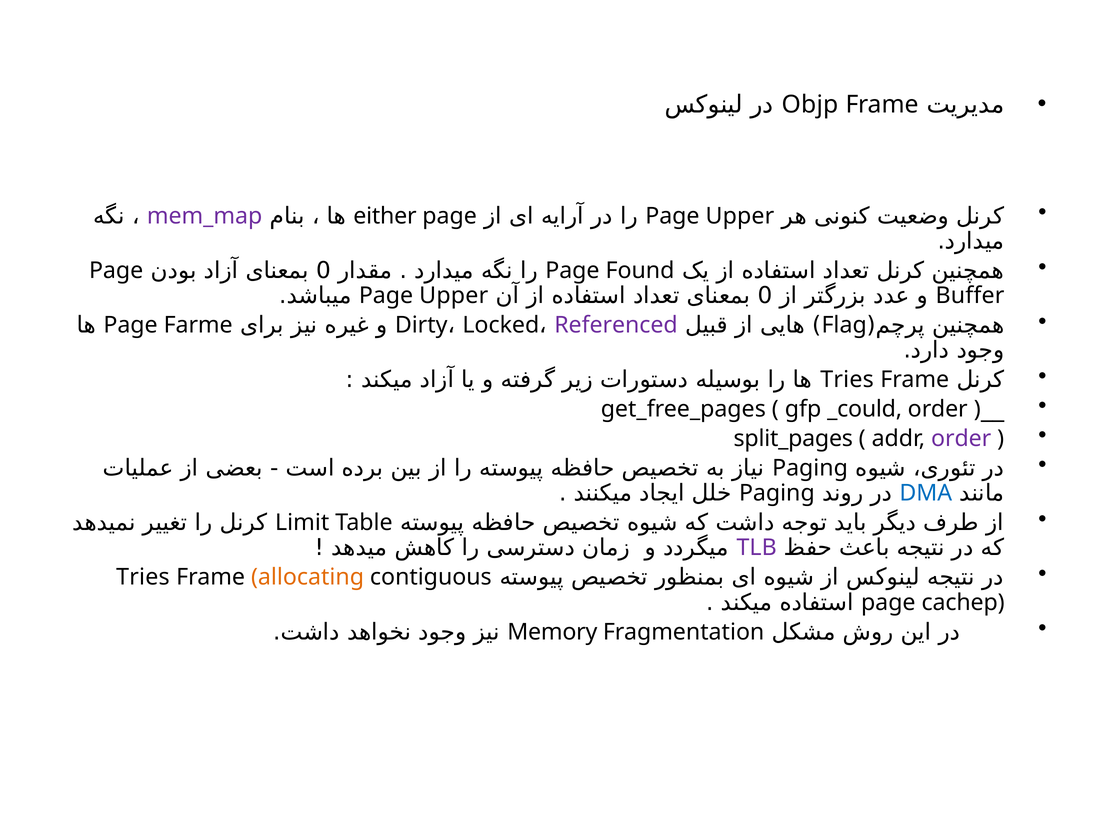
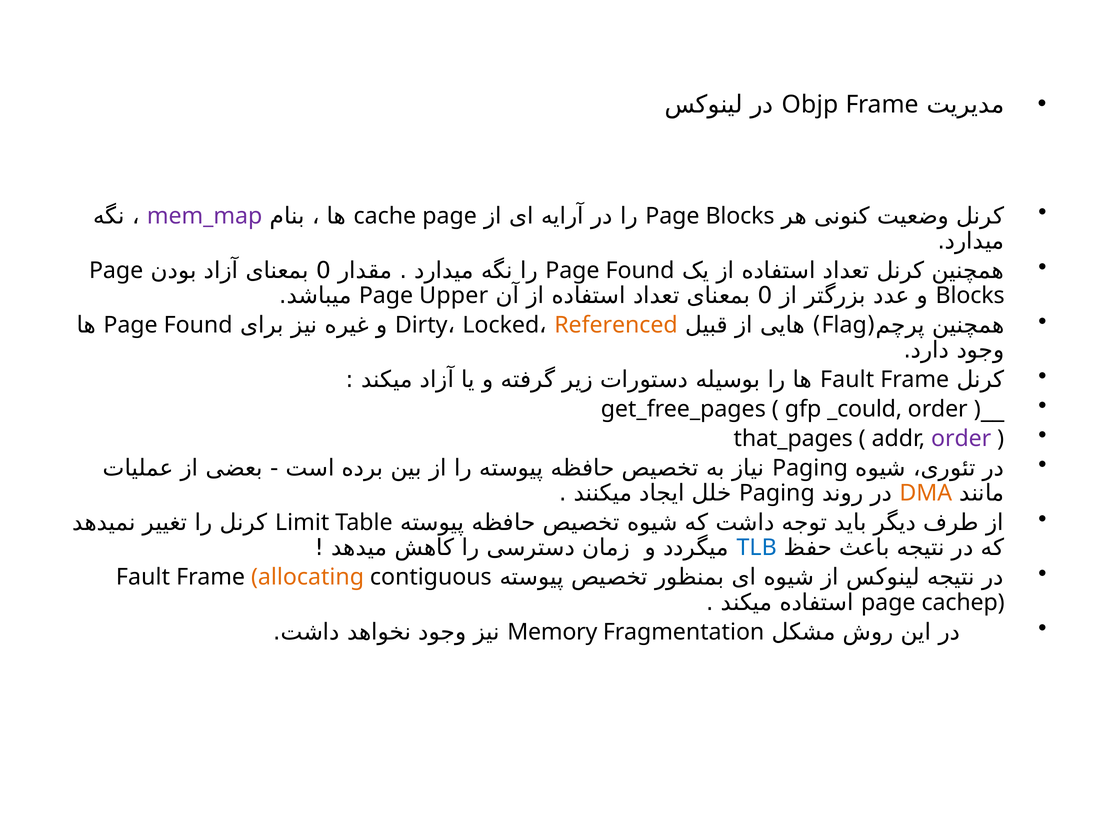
either: either -> cache
Upper at (740, 216): Upper -> Blocks
Buffer at (970, 295): Buffer -> Blocks
Farme at (198, 325): Farme -> Found
Referenced colour: purple -> orange
Tries at (847, 380): Tries -> Fault
split_pages: split_pages -> that_pages
DMA colour: blue -> orange
TLB colour: purple -> blue
Tries at (143, 577): Tries -> Fault
